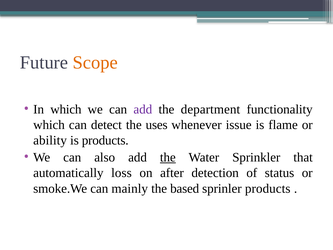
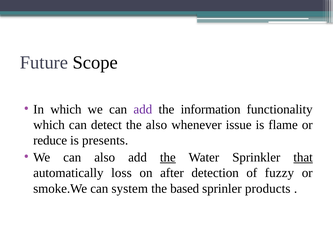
Scope colour: orange -> black
department: department -> information
the uses: uses -> also
ability: ability -> reduce
is products: products -> presents
that underline: none -> present
status: status -> fuzzy
mainly: mainly -> system
